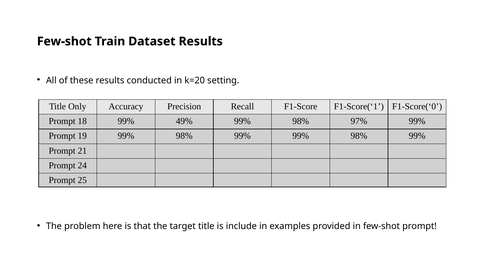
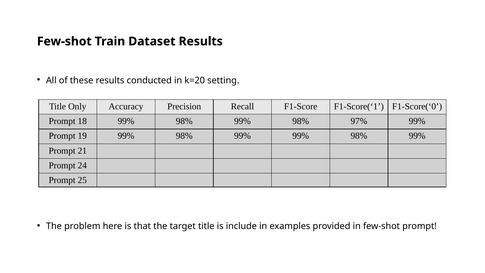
18 99% 49%: 49% -> 98%
